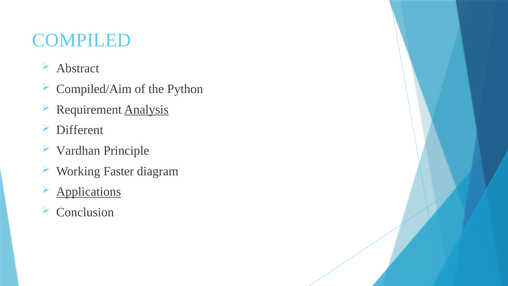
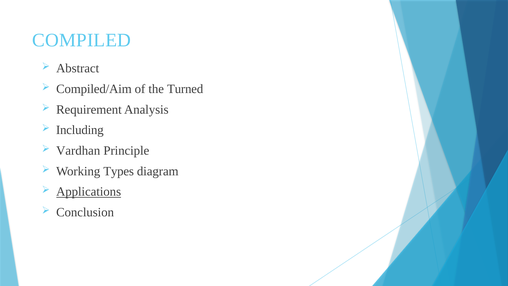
Python: Python -> Turned
Analysis underline: present -> none
Different: Different -> Including
Faster: Faster -> Types
